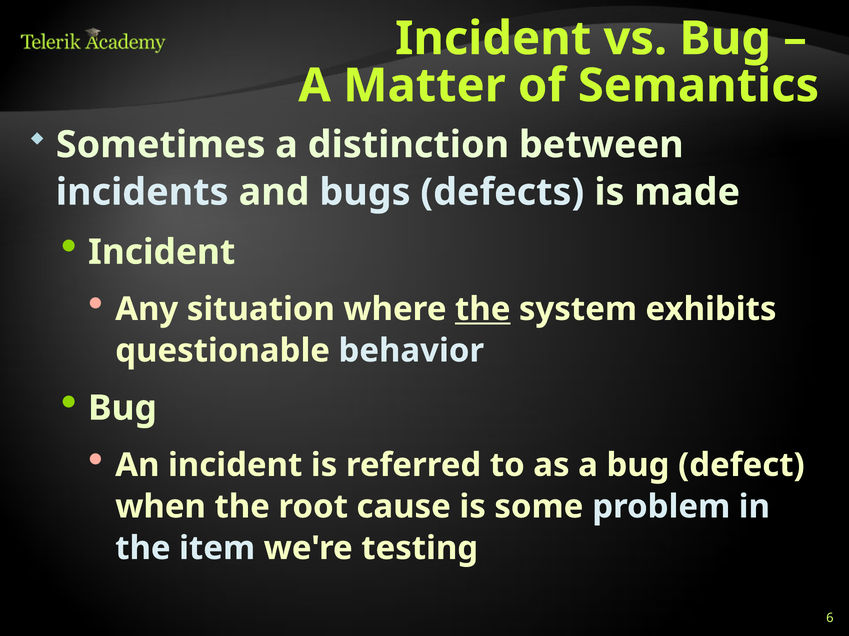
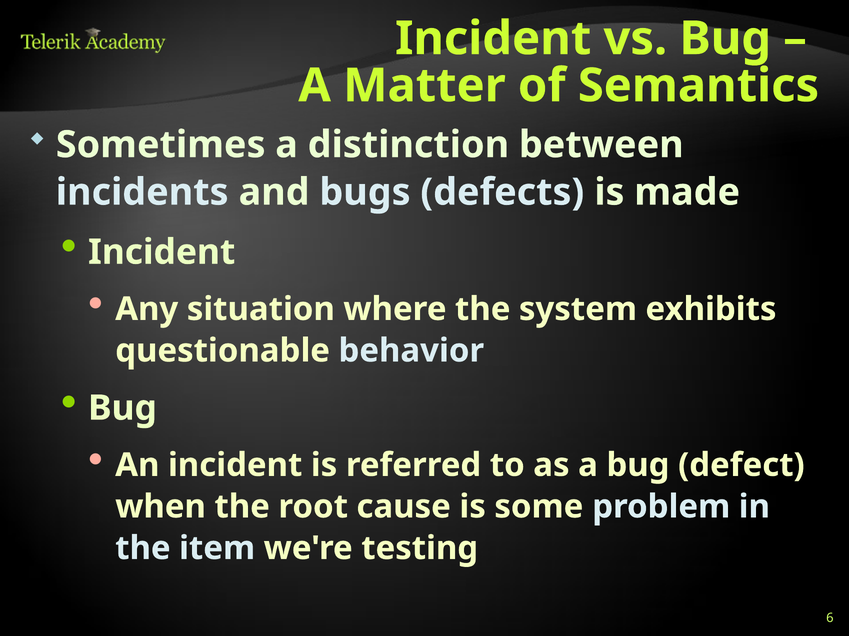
the at (483, 309) underline: present -> none
